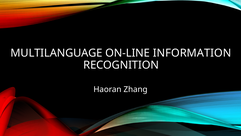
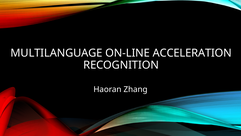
INFORMATION: INFORMATION -> ACCELERATION
